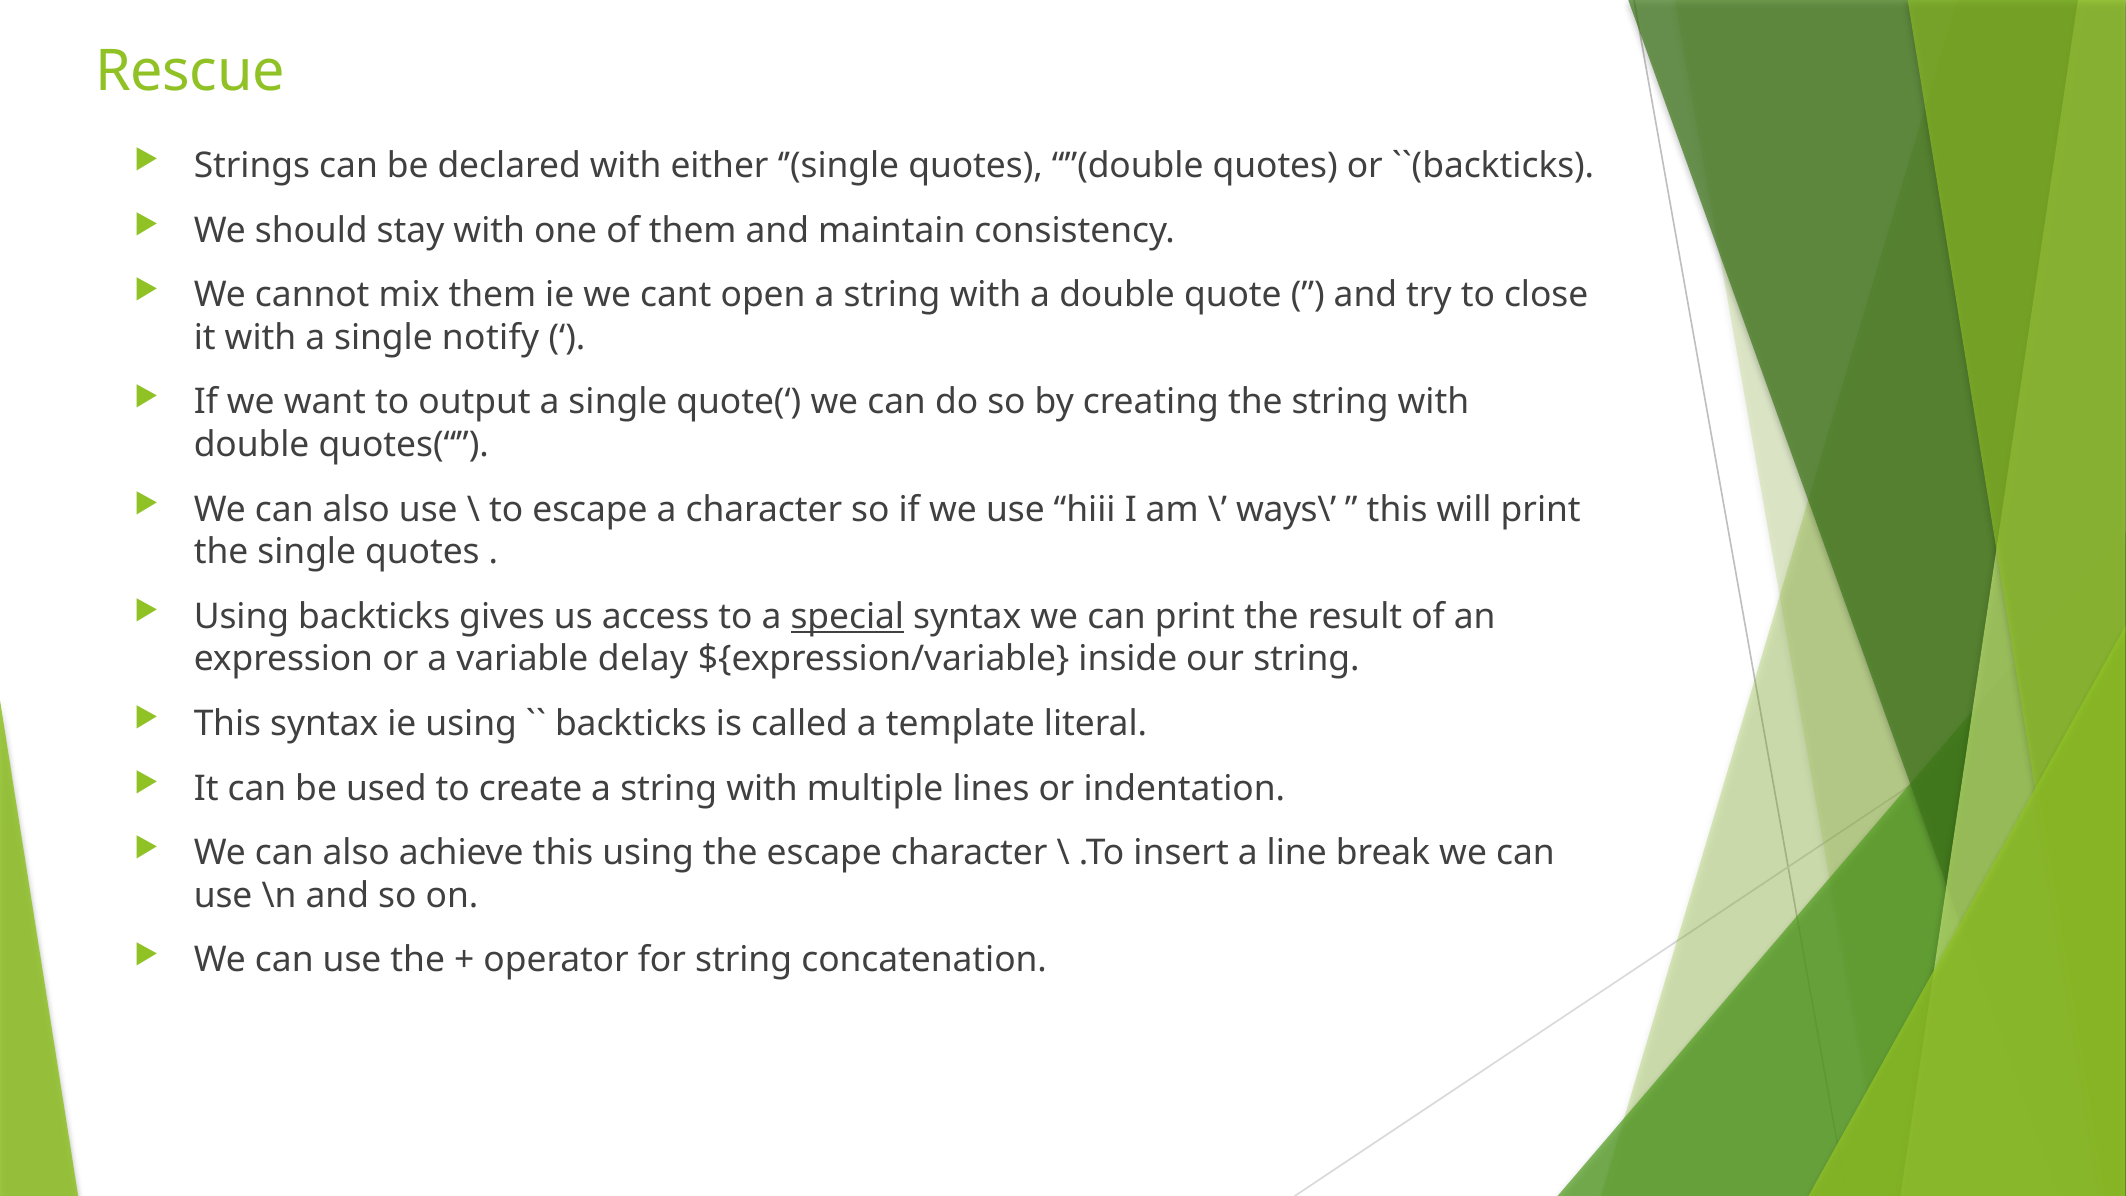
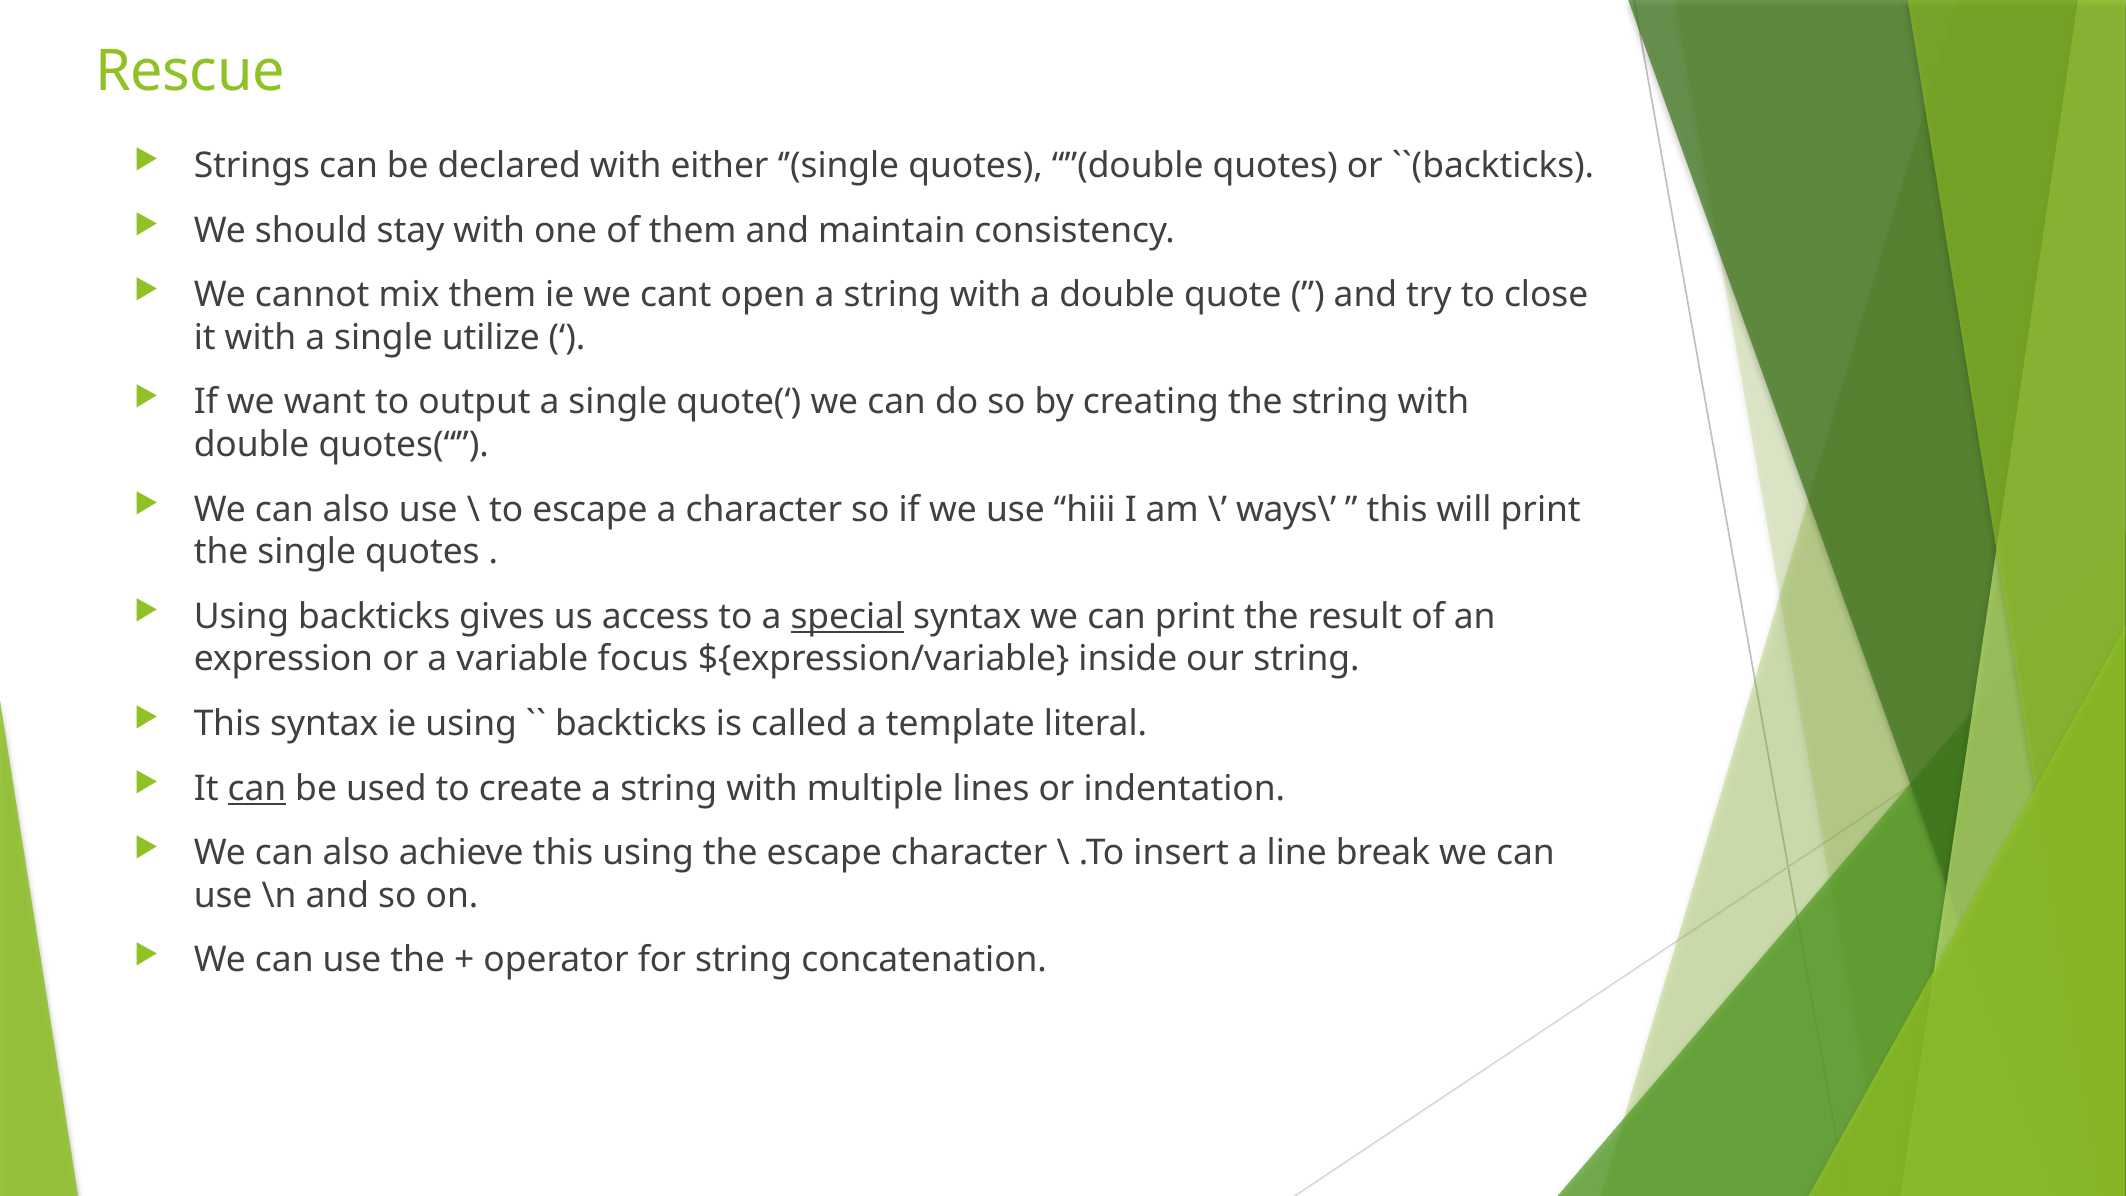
notify: notify -> utilize
delay: delay -> focus
can at (257, 788) underline: none -> present
